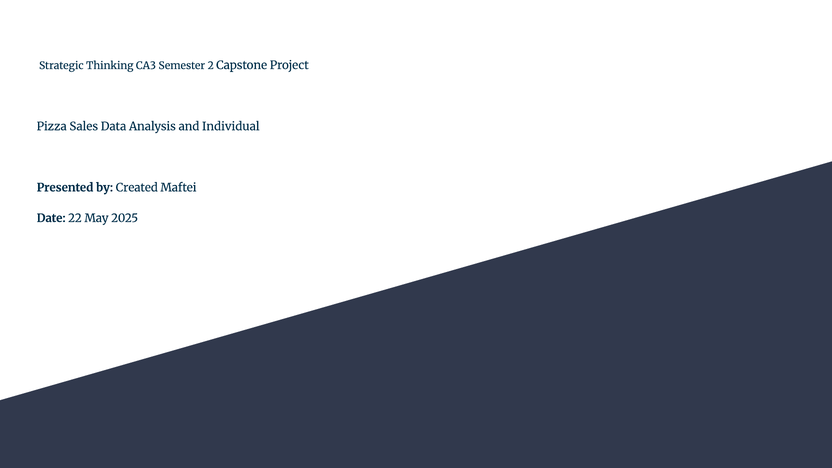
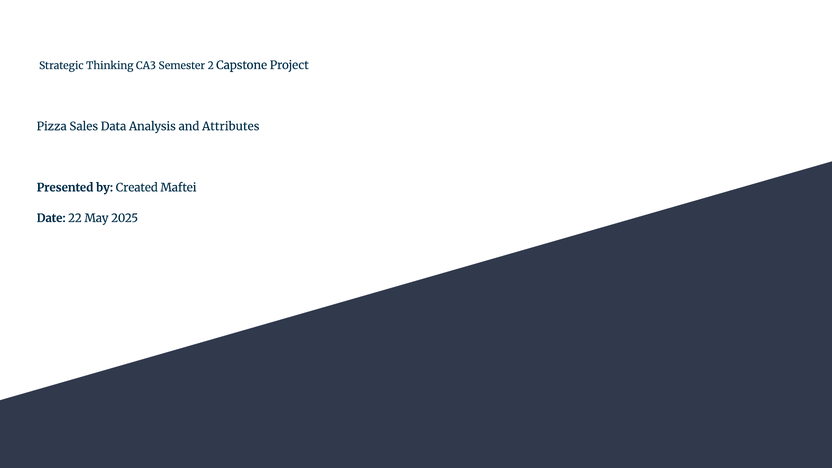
Individual: Individual -> Attributes
